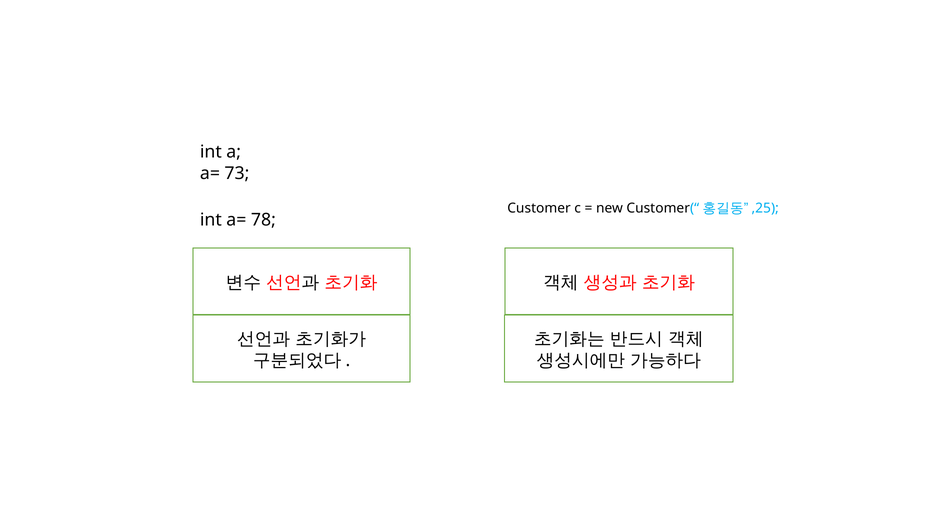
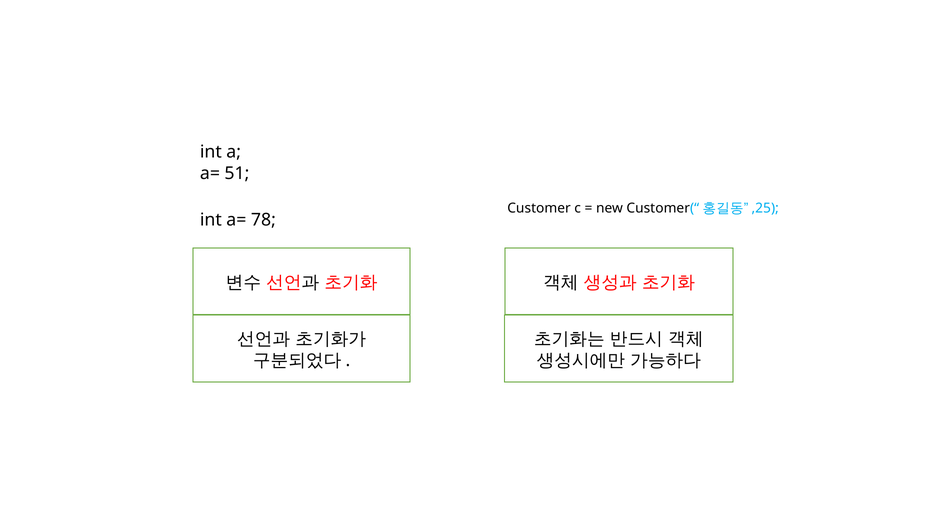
73: 73 -> 51
